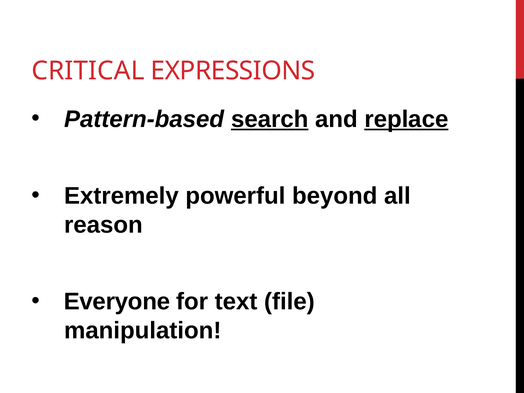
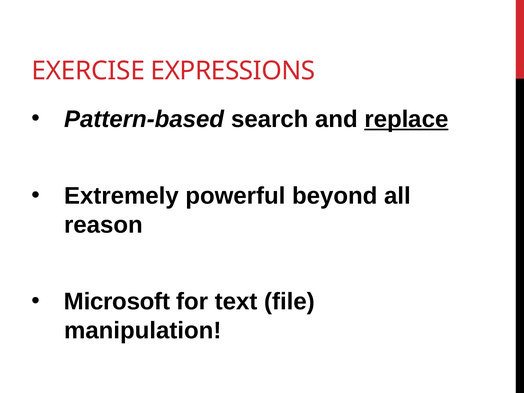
CRITICAL: CRITICAL -> EXERCISE
search underline: present -> none
Everyone: Everyone -> Microsoft
